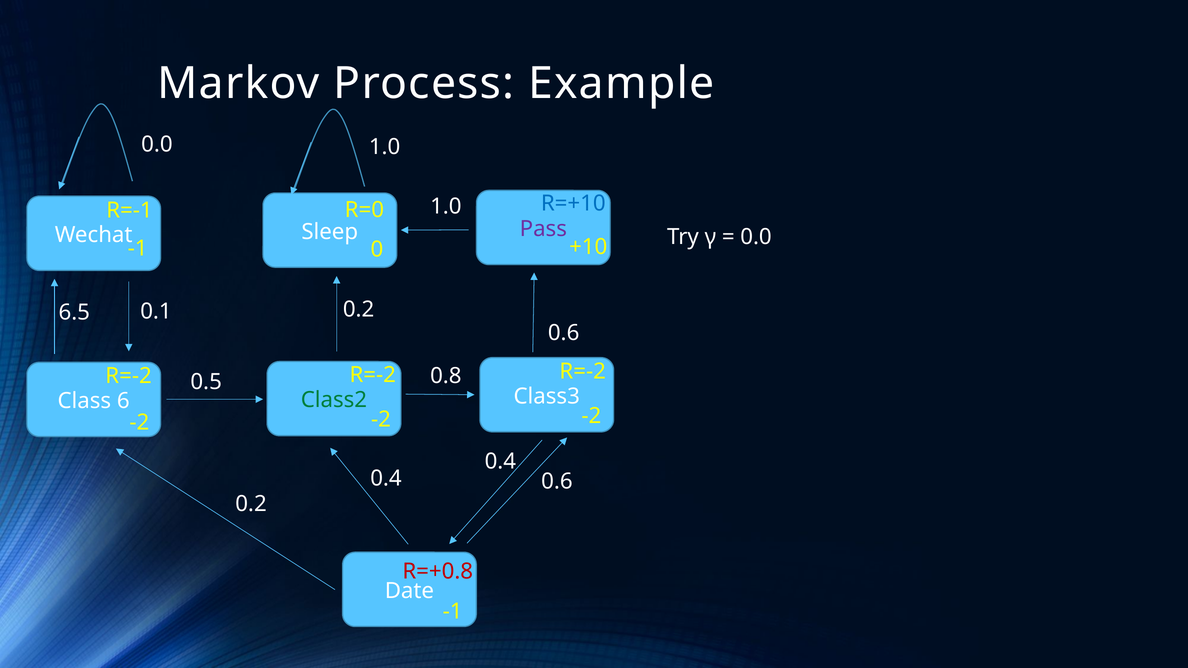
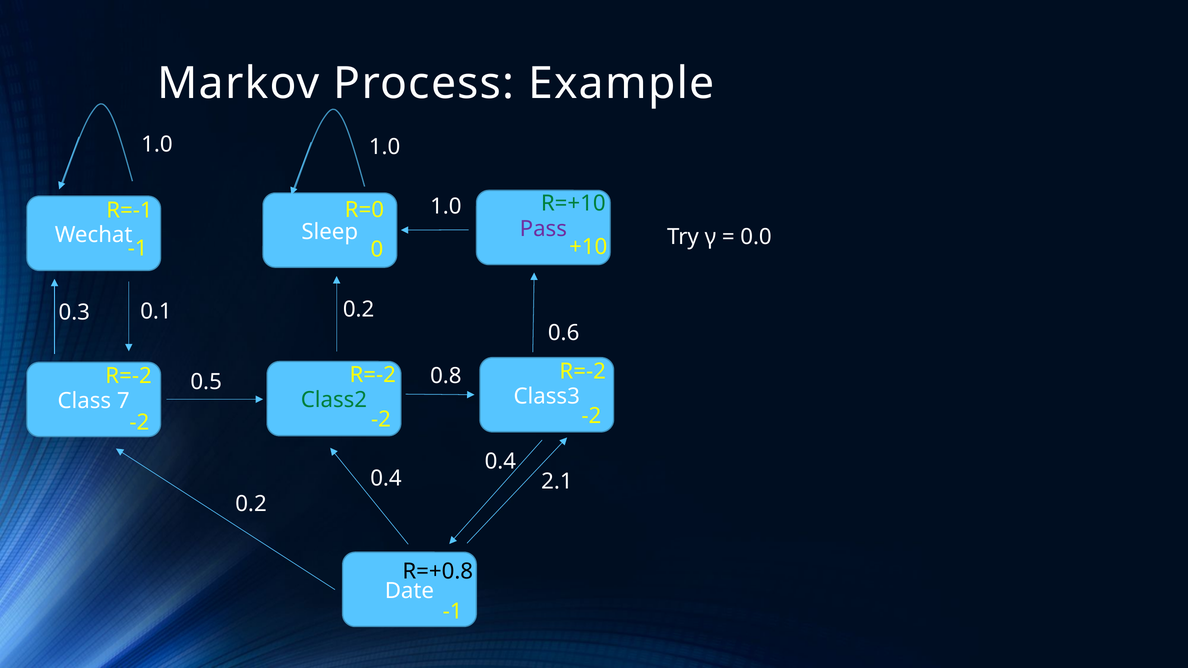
0.0 at (157, 144): 0.0 -> 1.0
R=+10 colour: blue -> green
6.5: 6.5 -> 0.3
6: 6 -> 7
0.6 at (557, 482): 0.6 -> 2.1
R=+0.8 colour: red -> black
